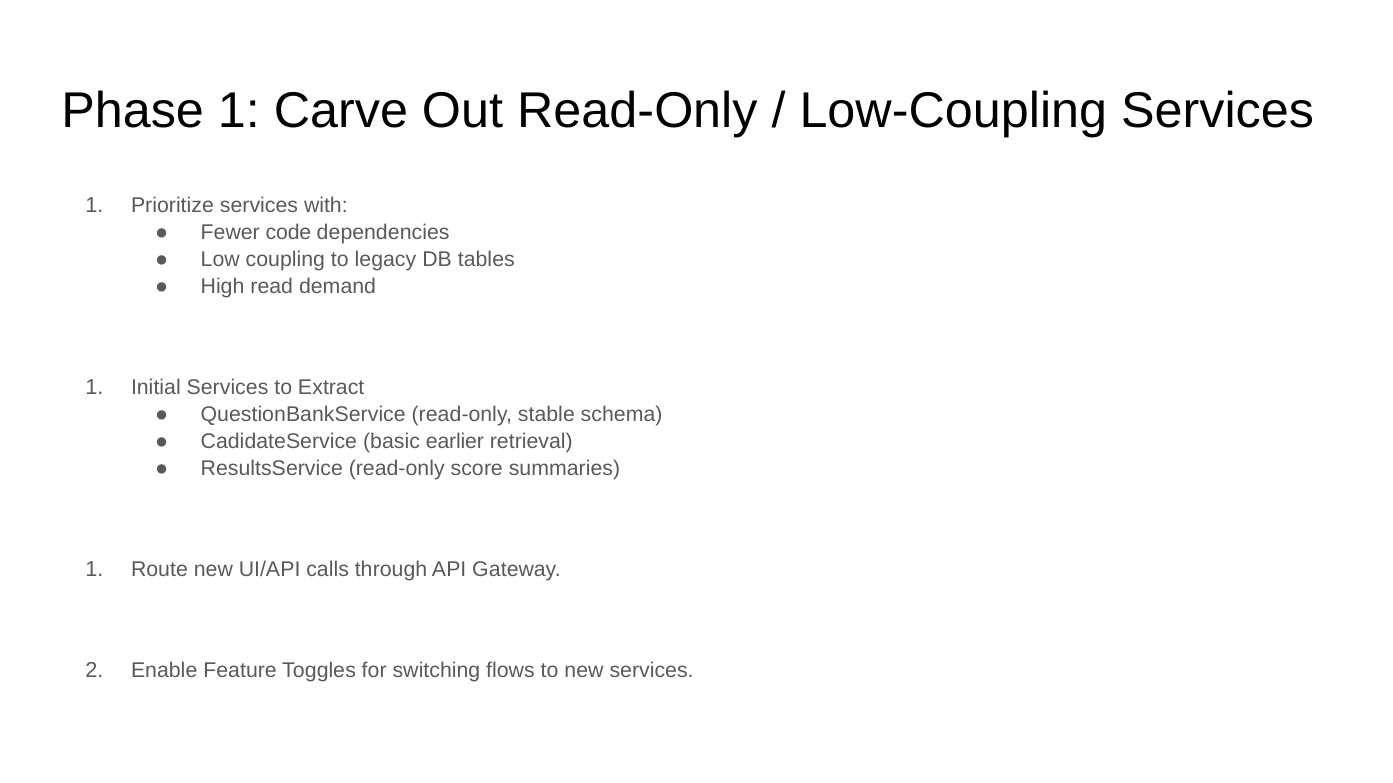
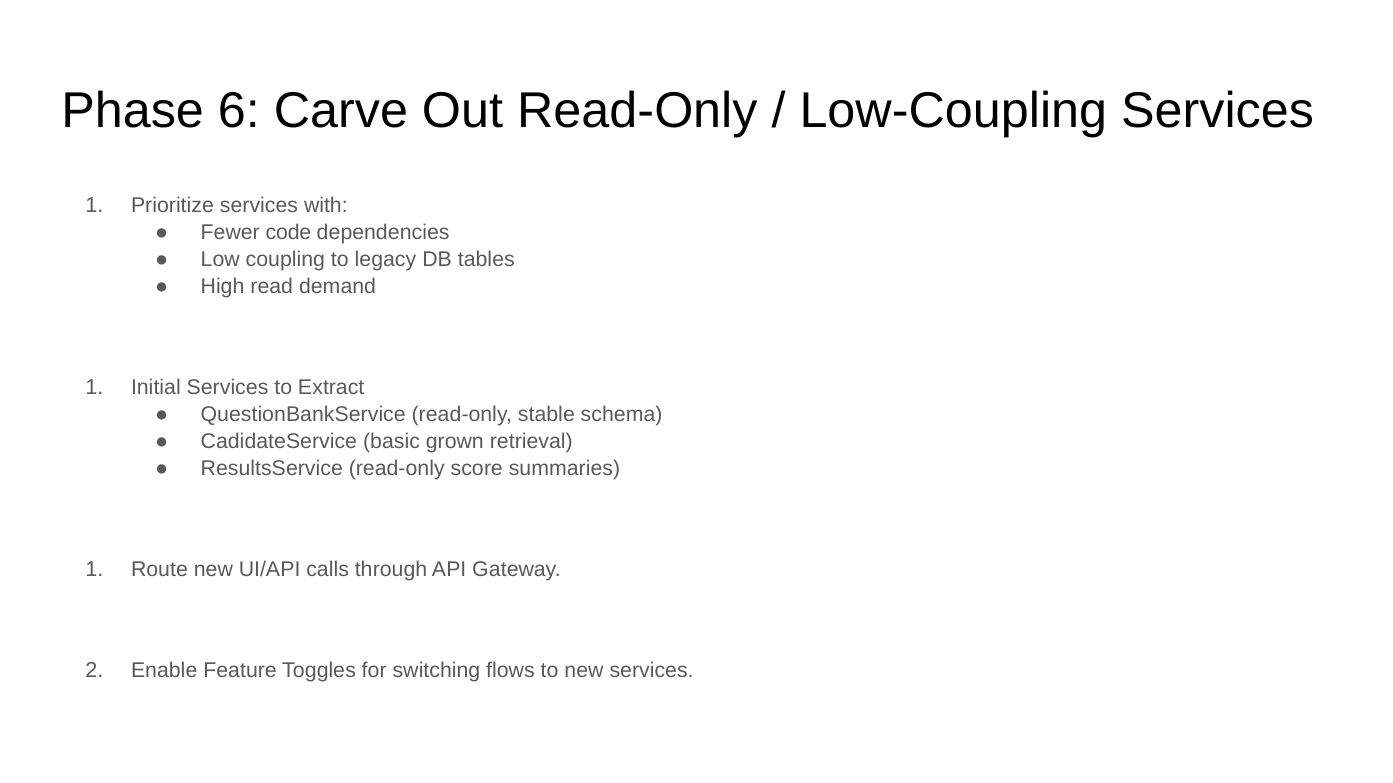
Phase 1: 1 -> 6
earlier: earlier -> grown
